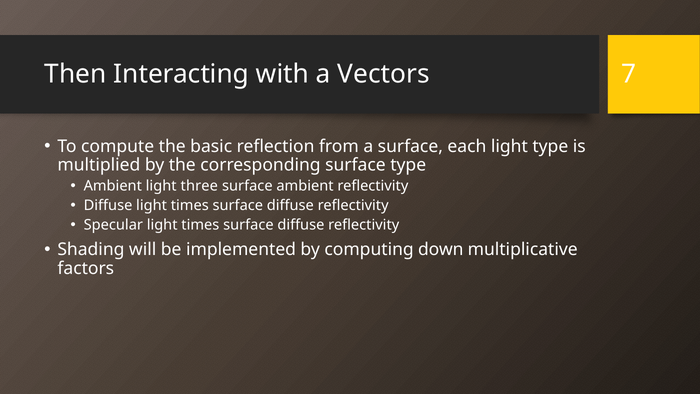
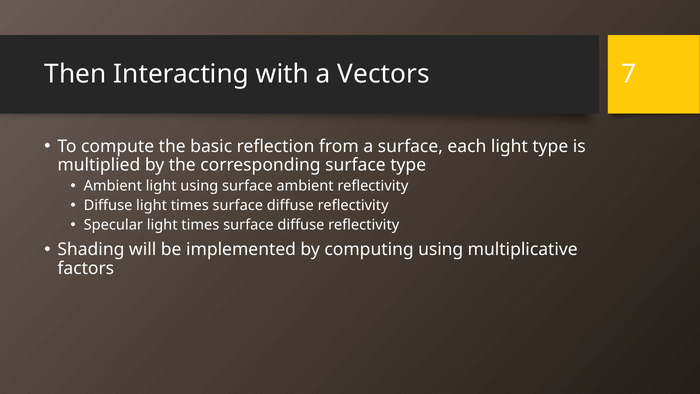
light three: three -> using
computing down: down -> using
